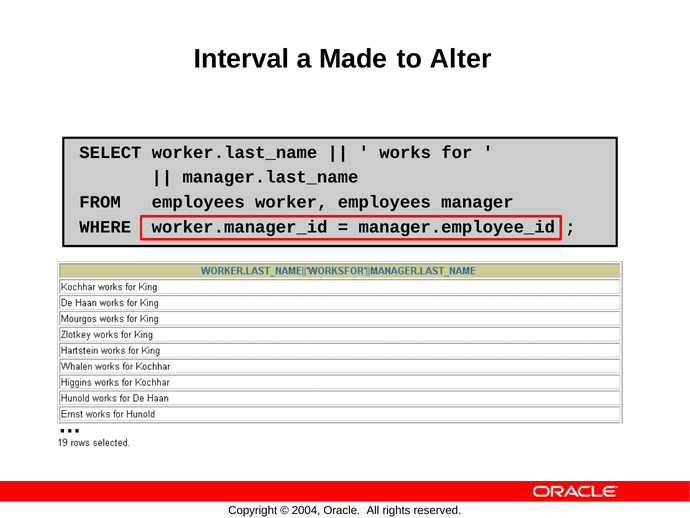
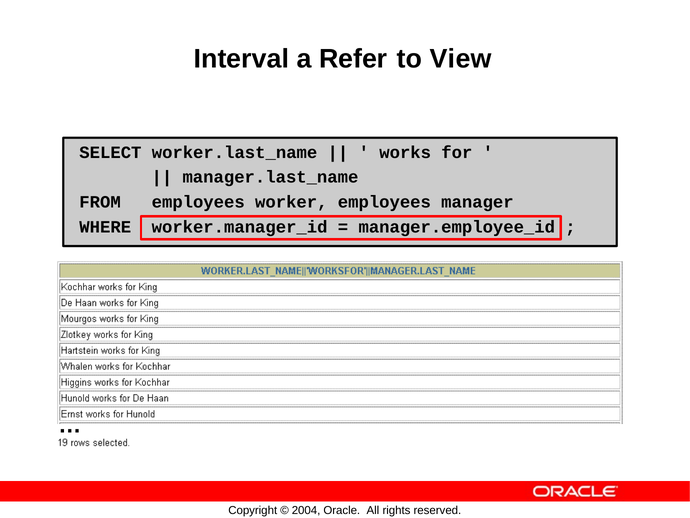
Made: Made -> Refer
Alter: Alter -> View
